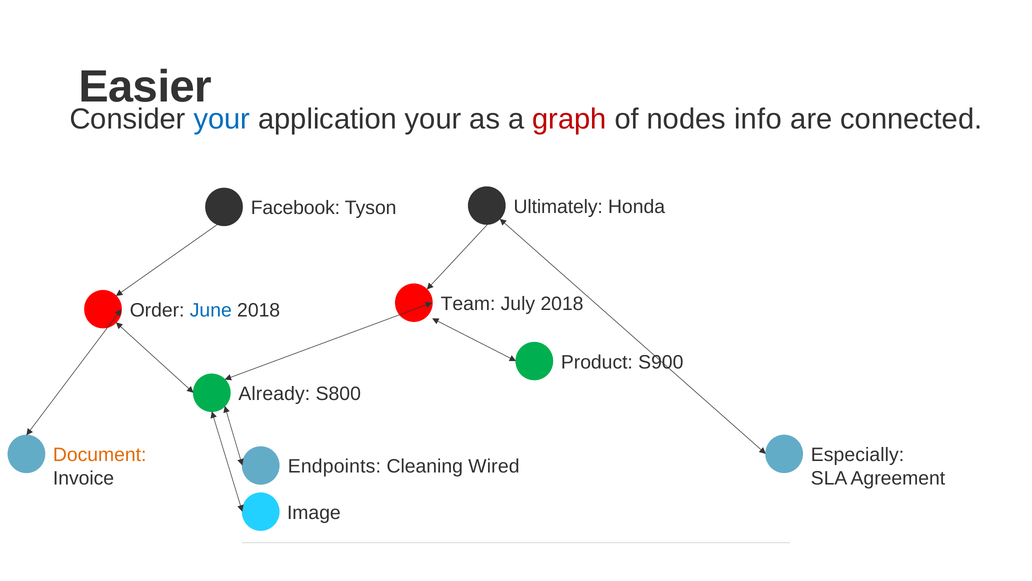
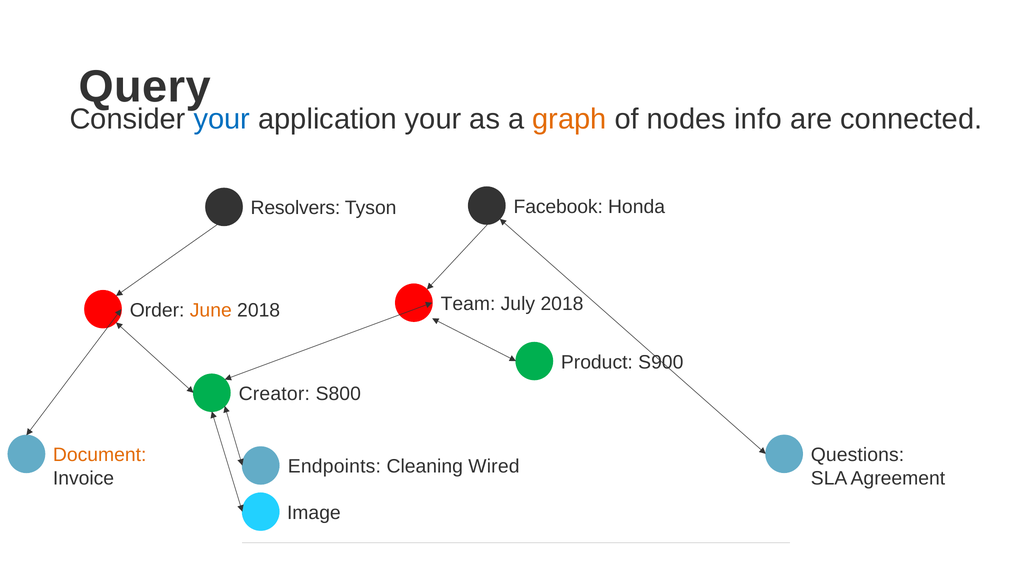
Easier: Easier -> Query
graph colour: red -> orange
Facebook: Facebook -> Resolvers
Ultimately: Ultimately -> Facebook
June colour: blue -> orange
Already: Already -> Creator
Especially: Especially -> Questions
